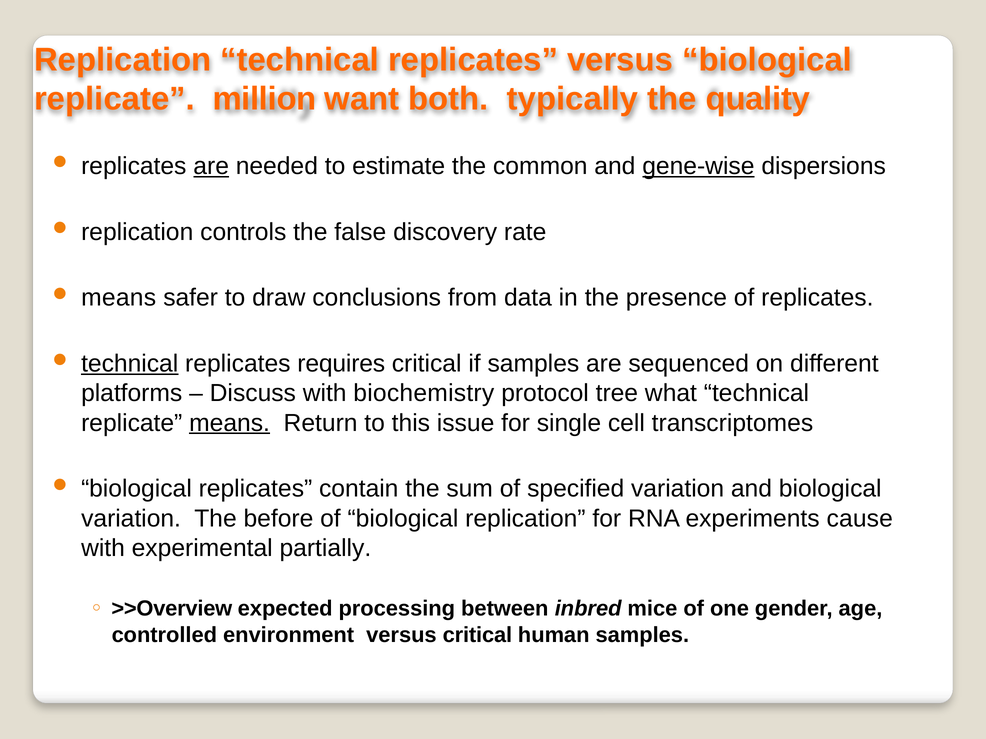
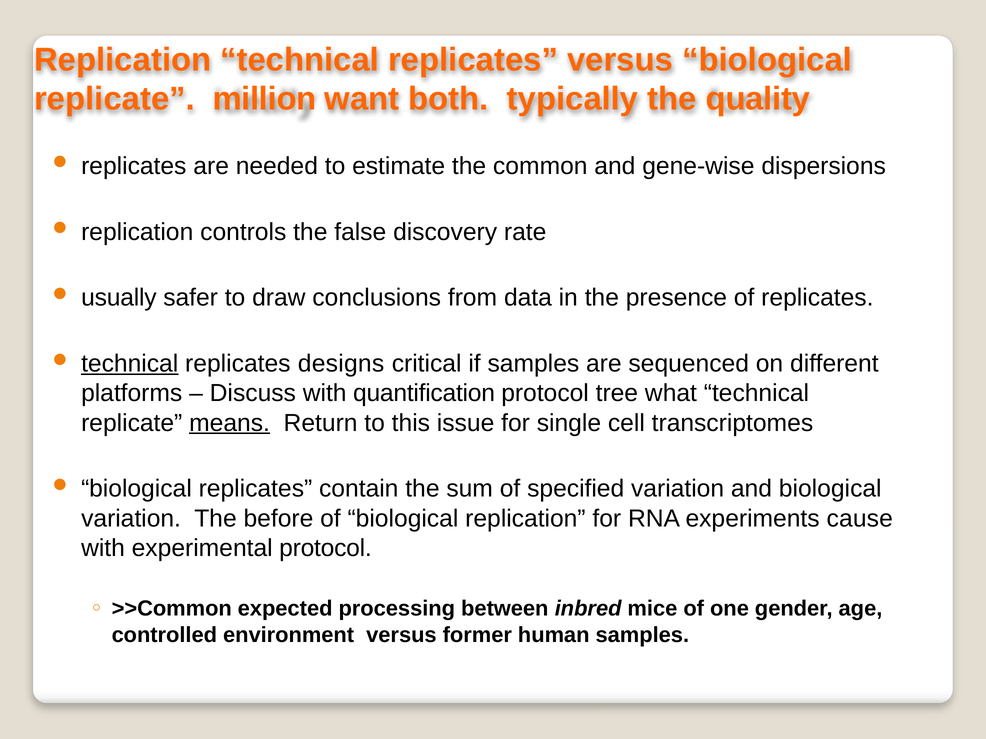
are at (211, 166) underline: present -> none
gene-wise underline: present -> none
means at (119, 298): means -> usually
requires: requires -> designs
biochemistry: biochemistry -> quantification
experimental partially: partially -> protocol
>>Overview: >>Overview -> >>Common
versus critical: critical -> former
